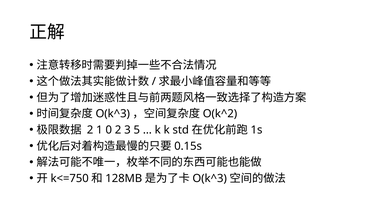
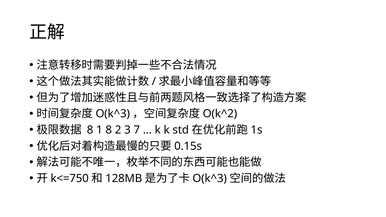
2 at (90, 130): 2 -> 8
1 0: 0 -> 8
5: 5 -> 7
